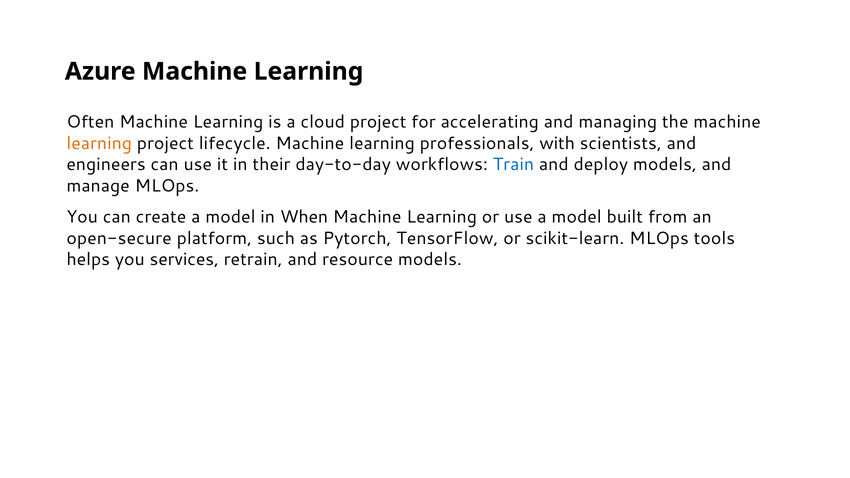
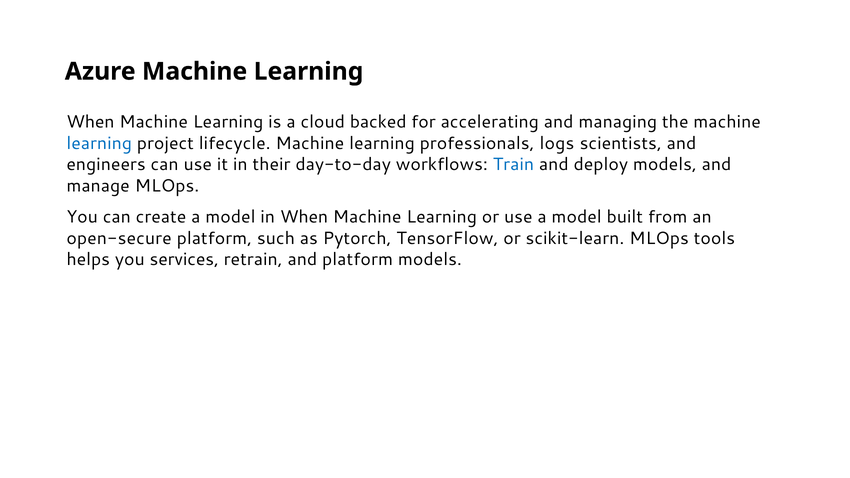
Often at (90, 122): Often -> When
cloud project: project -> backed
learning at (99, 143) colour: orange -> blue
with: with -> logs
and resource: resource -> platform
